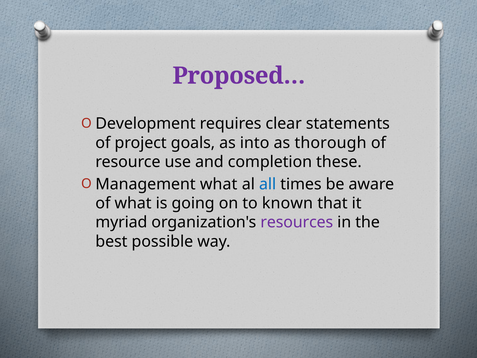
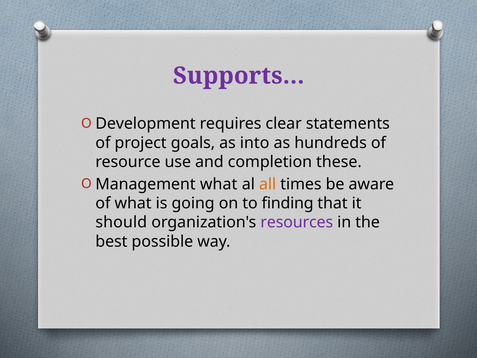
Proposed…: Proposed… -> Supports…
thorough: thorough -> hundreds
all colour: blue -> orange
known: known -> finding
myriad: myriad -> should
